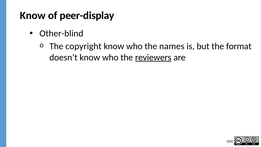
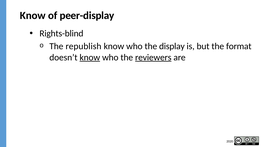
Other-blind: Other-blind -> Rights-blind
copyright: copyright -> republish
names: names -> display
know at (90, 57) underline: none -> present
